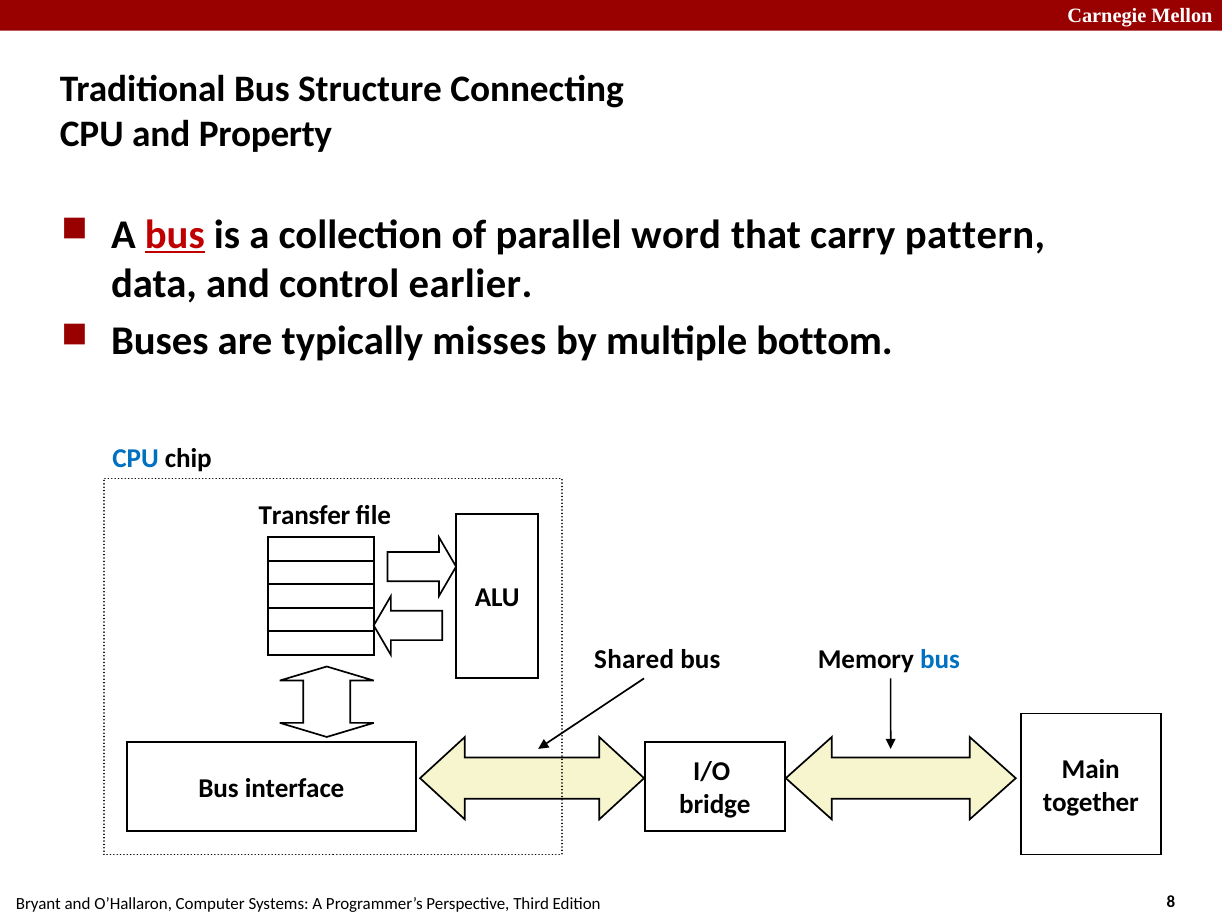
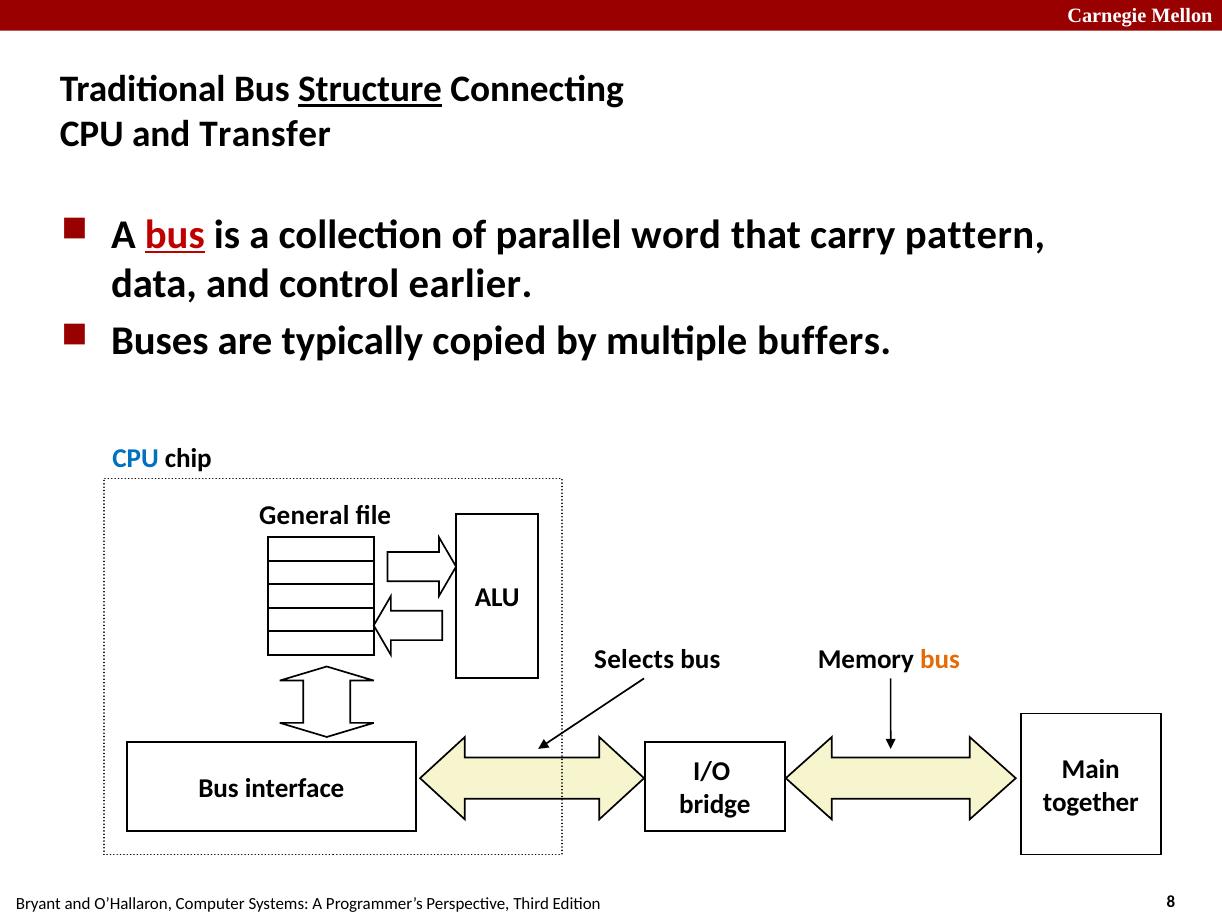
Structure underline: none -> present
Property: Property -> Transfer
misses: misses -> copied
bottom: bottom -> buffers
Transfer: Transfer -> General
Shared: Shared -> Selects
bus at (940, 659) colour: blue -> orange
